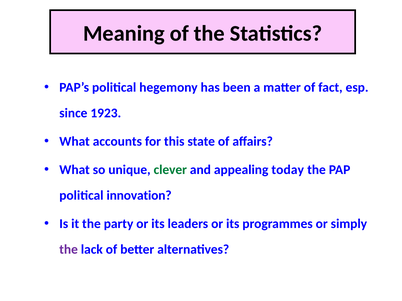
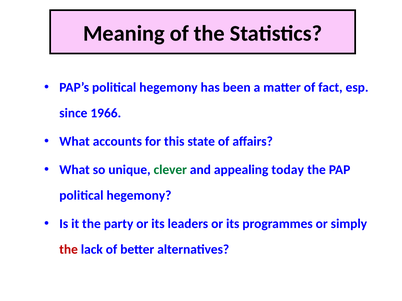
1923: 1923 -> 1966
innovation at (139, 196): innovation -> hegemony
the at (69, 250) colour: purple -> red
